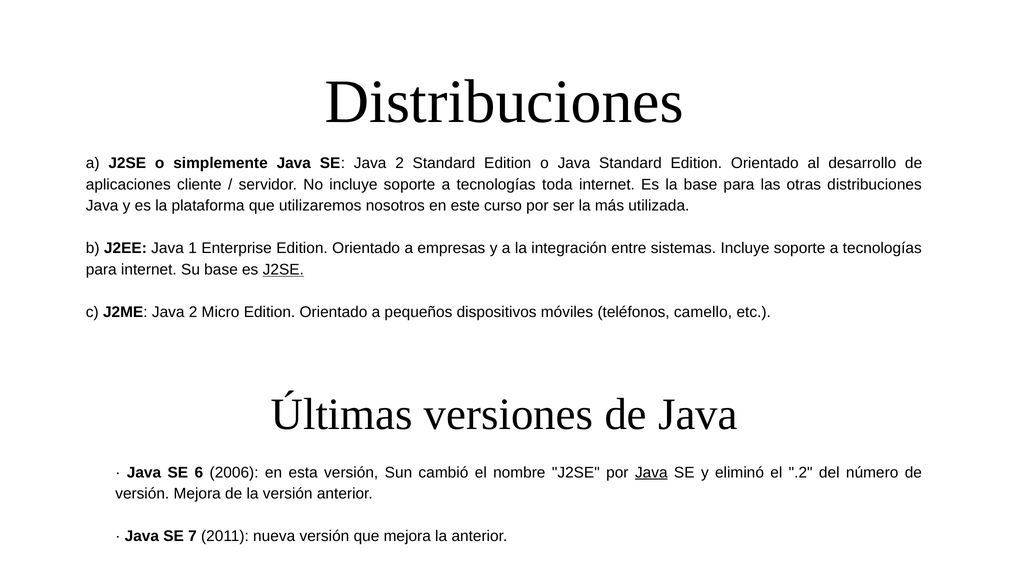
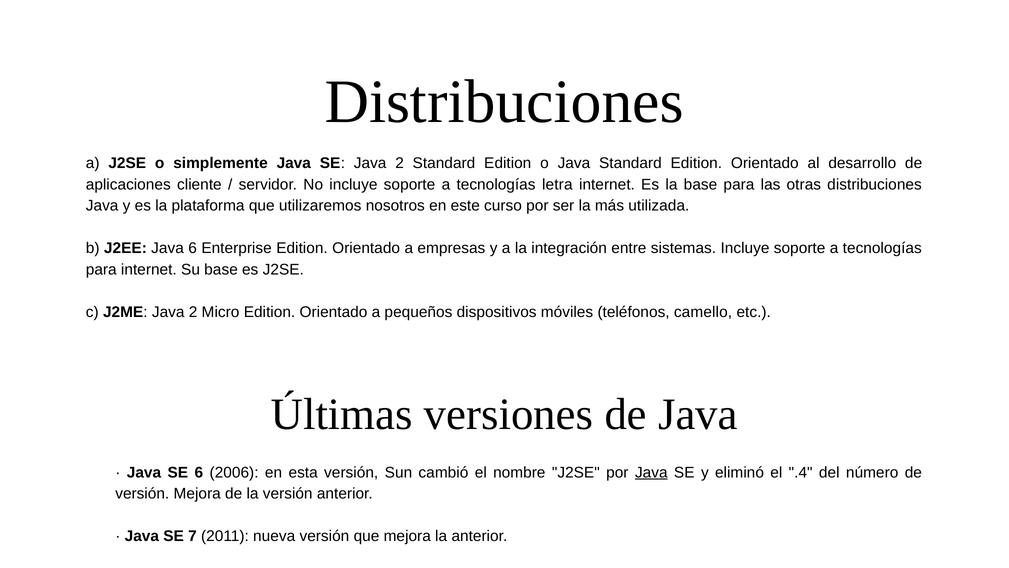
toda: toda -> letra
Java 1: 1 -> 6
J2SE at (283, 269) underline: present -> none
.2: .2 -> .4
